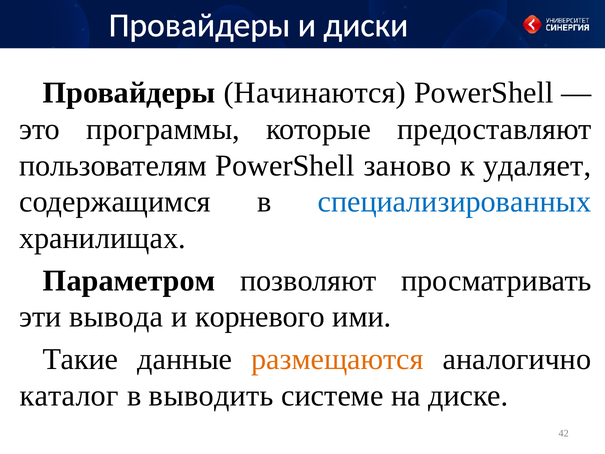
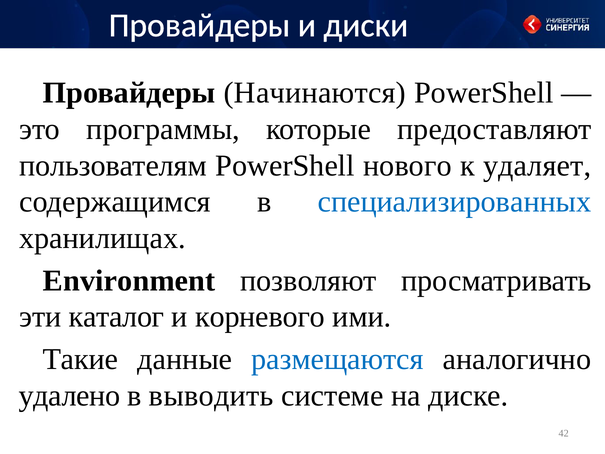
заново: заново -> нового
Параметром: Параметром -> Environment
вывода: вывода -> каталог
размещаются colour: orange -> blue
каталог: каталог -> удалено
